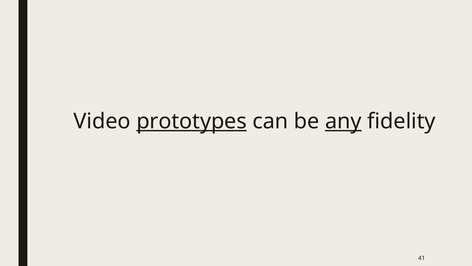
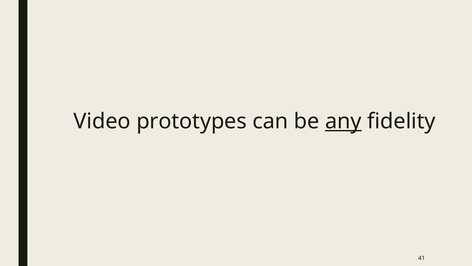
prototypes underline: present -> none
